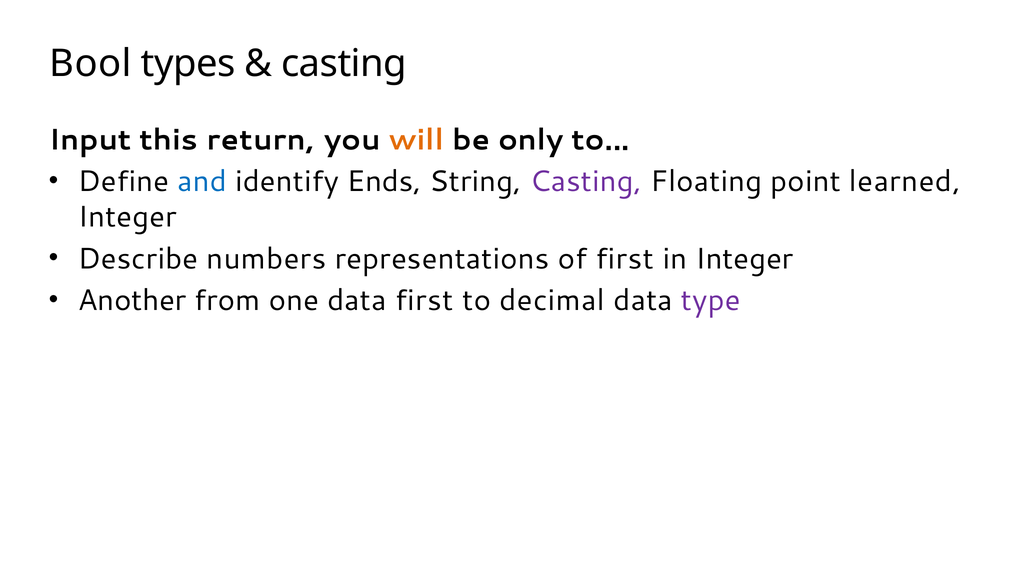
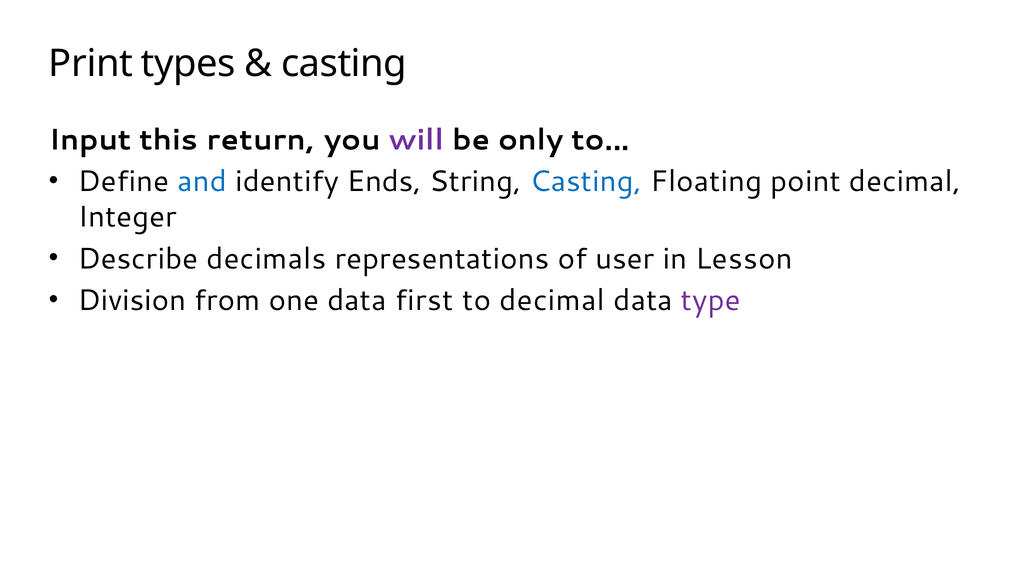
Bool: Bool -> Print
will colour: orange -> purple
Casting at (586, 181) colour: purple -> blue
point learned: learned -> decimal
numbers: numbers -> decimals
of first: first -> user
in Integer: Integer -> Lesson
Another: Another -> Division
